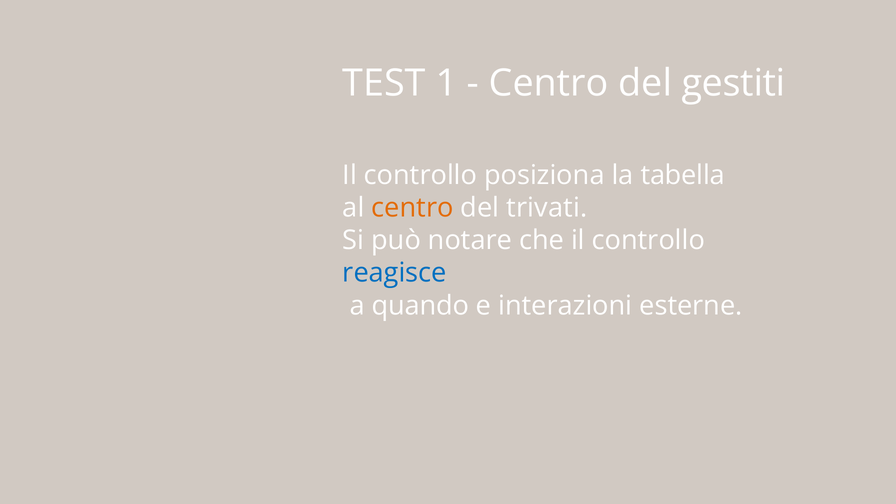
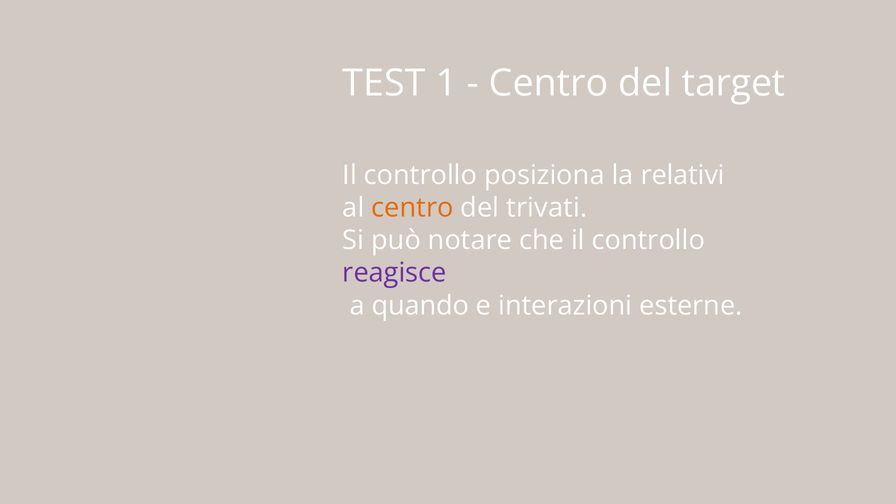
gestiti: gestiti -> target
tabella: tabella -> relativi
reagisce colour: blue -> purple
